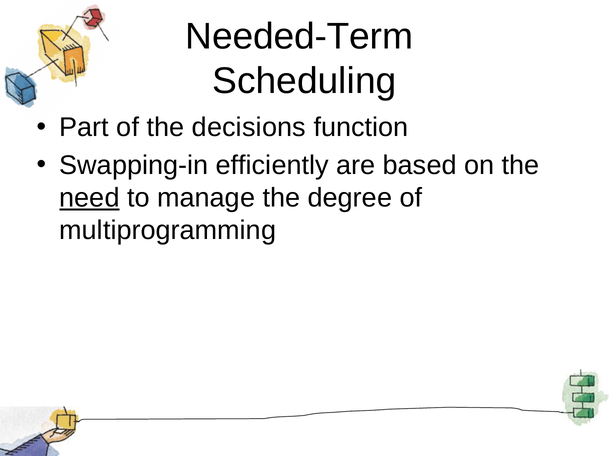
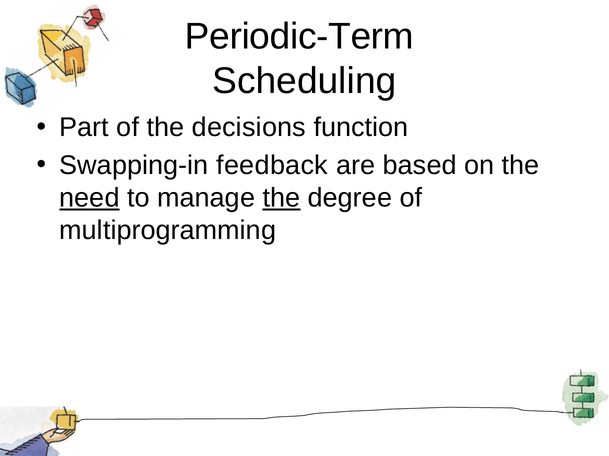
Needed-Term: Needed-Term -> Periodic-Term
efficiently: efficiently -> feedback
the at (281, 198) underline: none -> present
